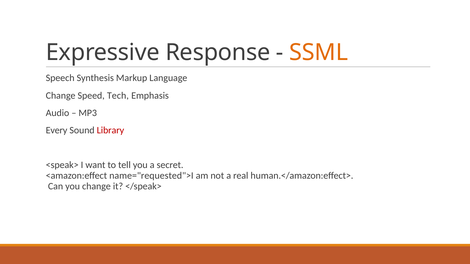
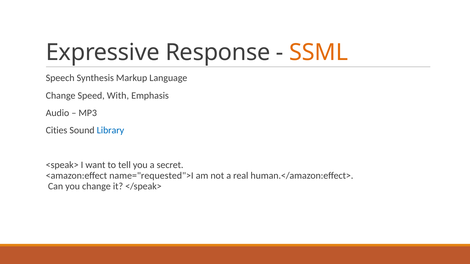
Tech: Tech -> With
Every: Every -> Cities
Library colour: red -> blue
